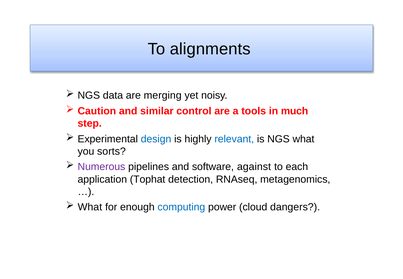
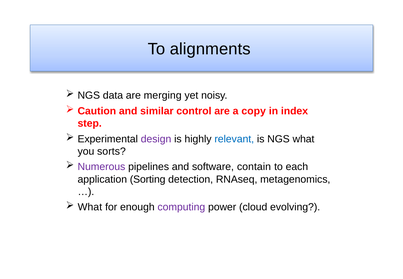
tools: tools -> copy
much: much -> index
design colour: blue -> purple
against: against -> contain
Tophat: Tophat -> Sorting
computing colour: blue -> purple
dangers: dangers -> evolving
